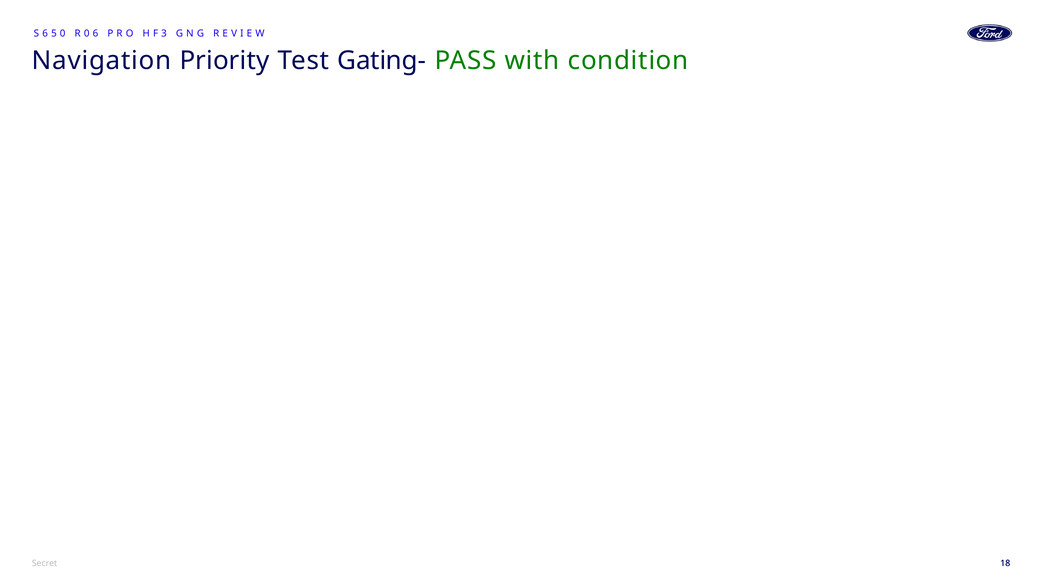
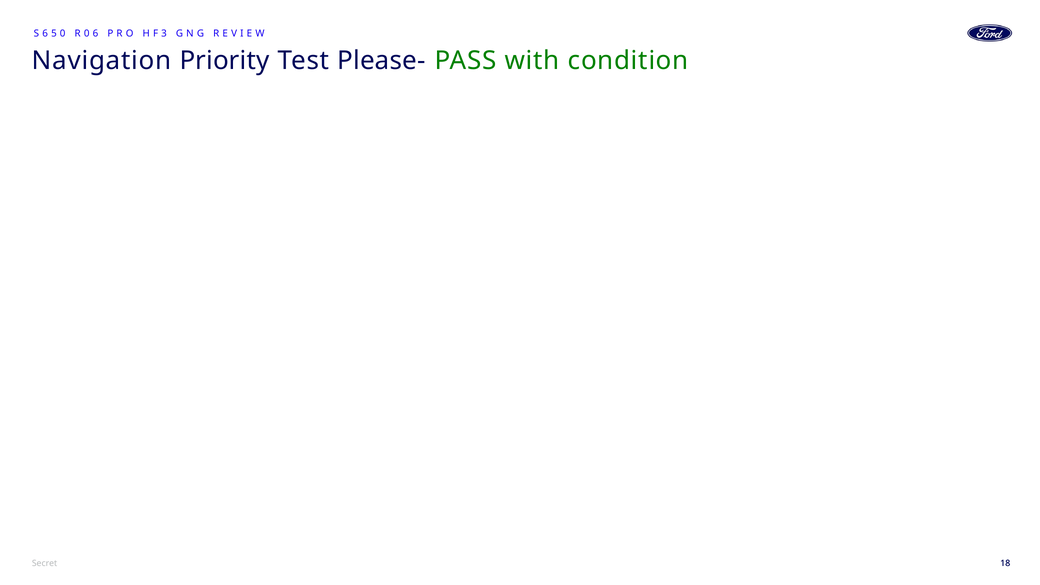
Gating-: Gating- -> Please-
